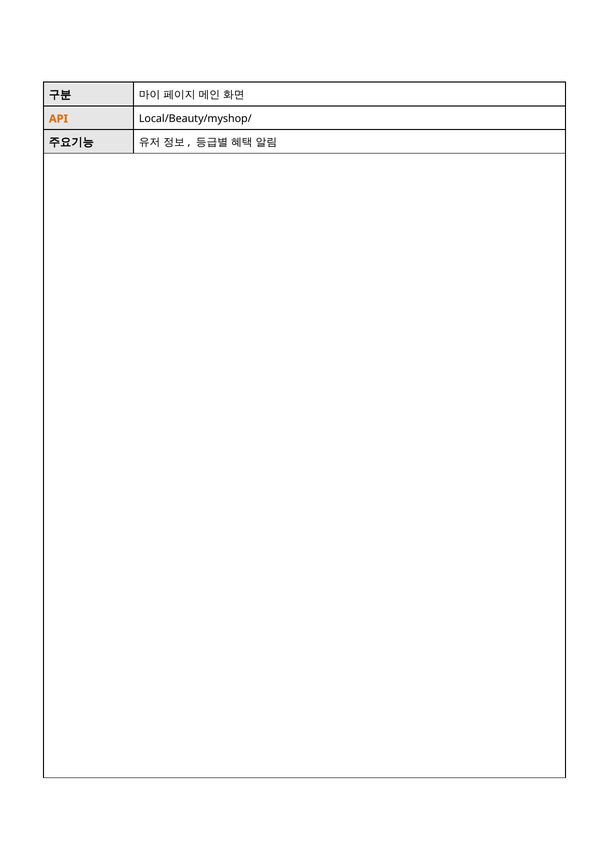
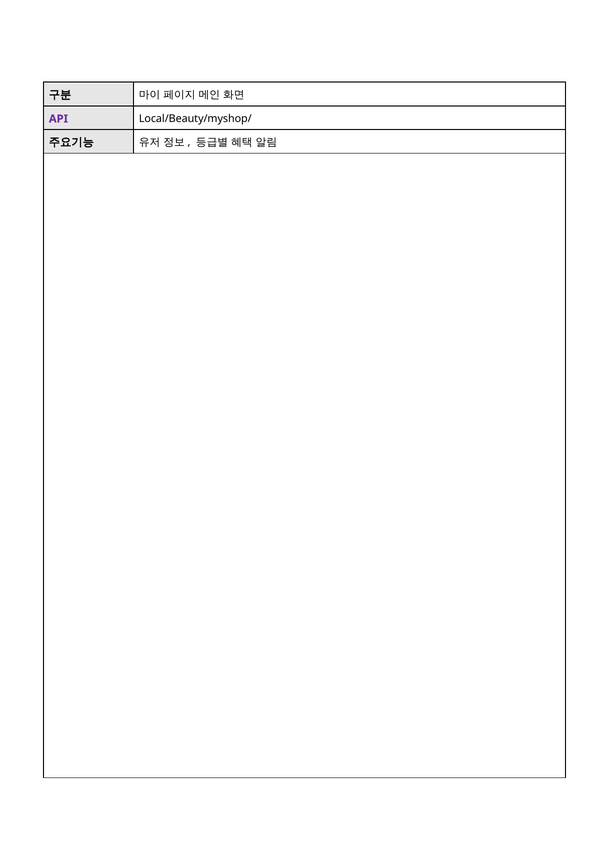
API at (58, 119) colour: orange -> purple
